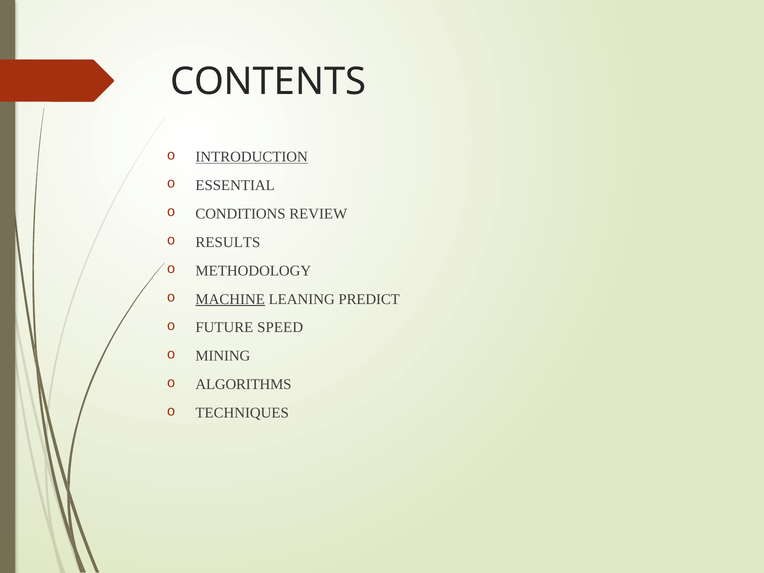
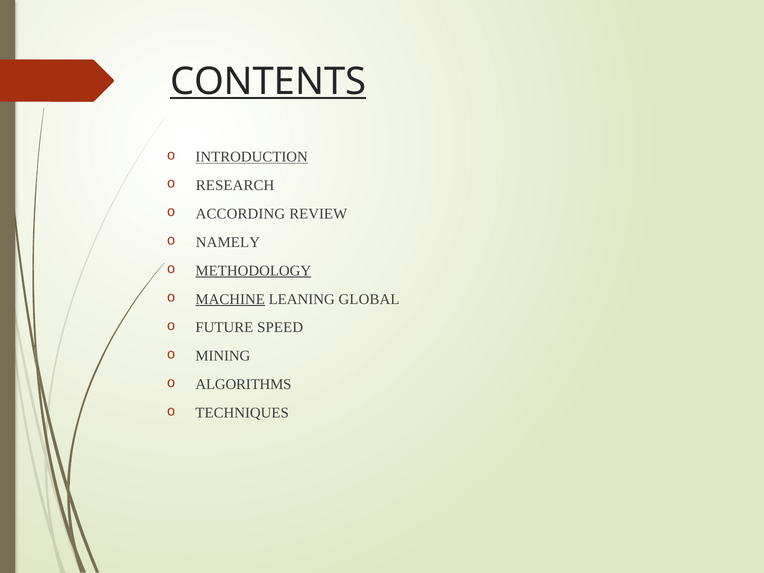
CONTENTS underline: none -> present
ESSENTIAL: ESSENTIAL -> RESEARCH
CONDITIONS: CONDITIONS -> ACCORDING
RESULTS: RESULTS -> NAMELY
METHODOLOGY underline: none -> present
PREDICT: PREDICT -> GLOBAL
